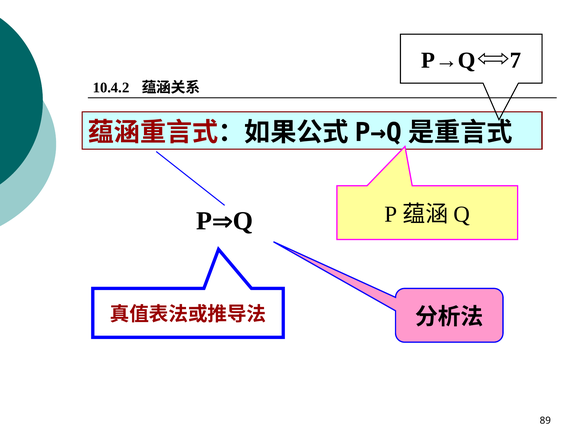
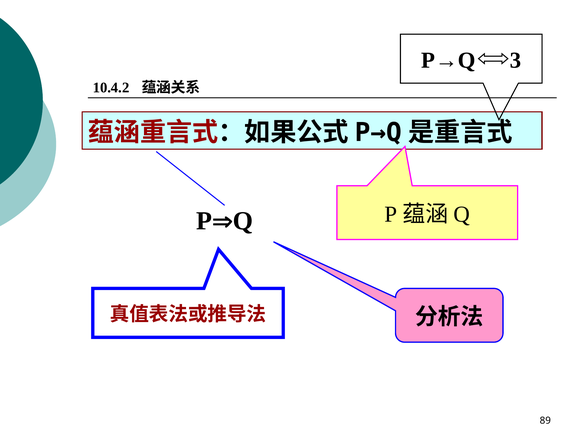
7: 7 -> 3
